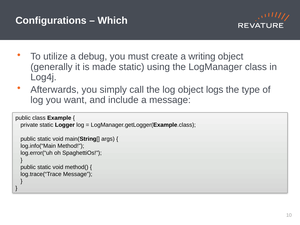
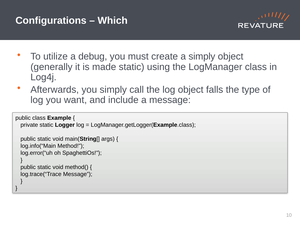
a writing: writing -> simply
logs: logs -> falls
